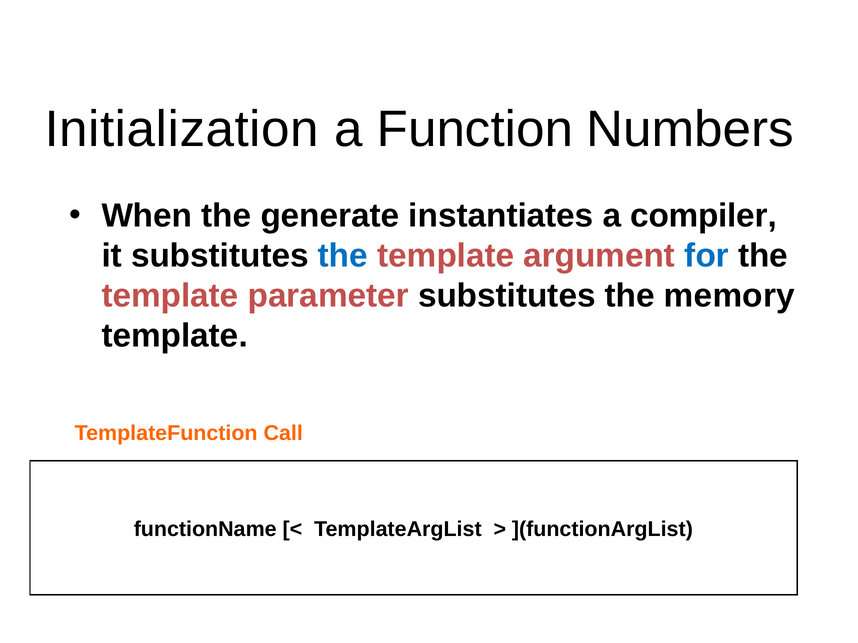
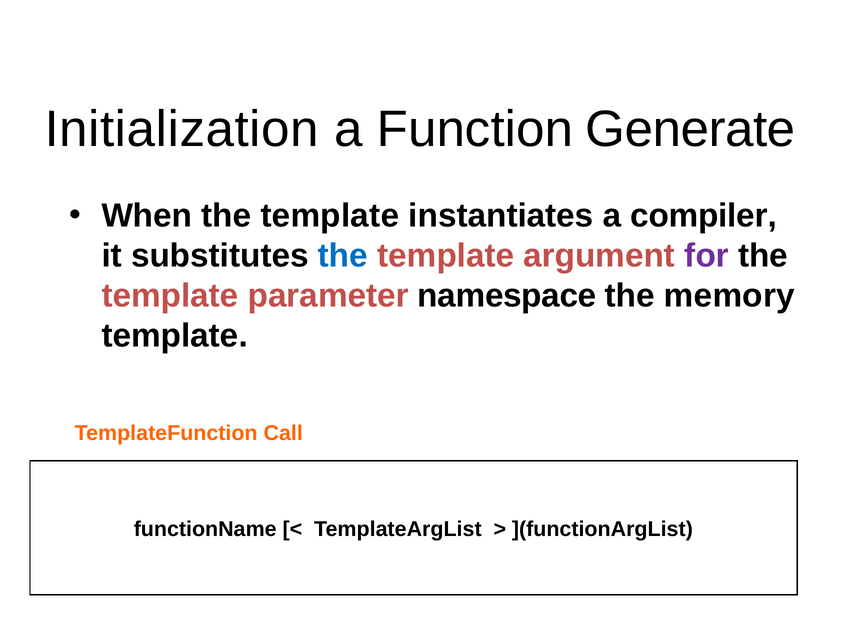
Numbers: Numbers -> Generate
When the generate: generate -> template
for colour: blue -> purple
parameter substitutes: substitutes -> namespace
